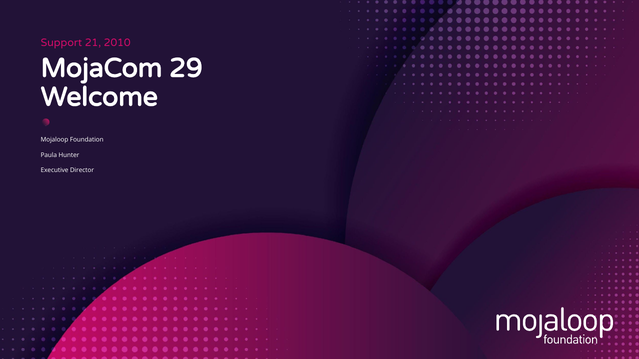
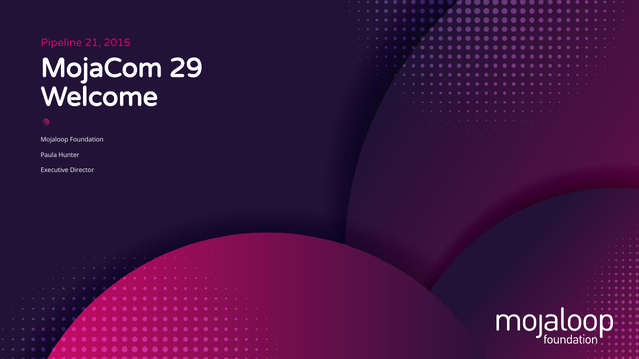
Support: Support -> Pipeline
2010: 2010 -> 2015
